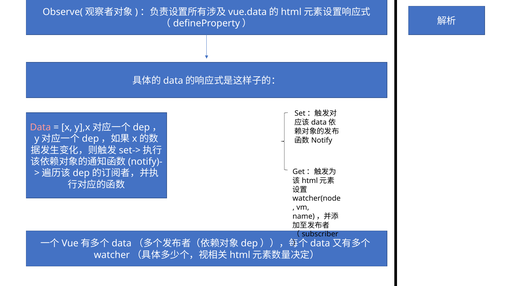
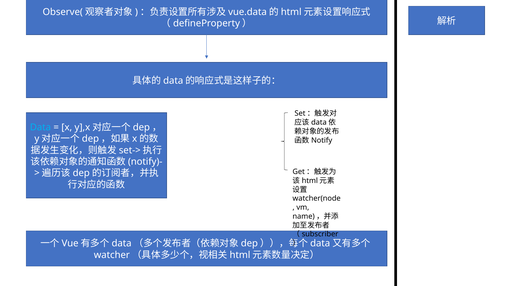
Data colour: pink -> light blue
